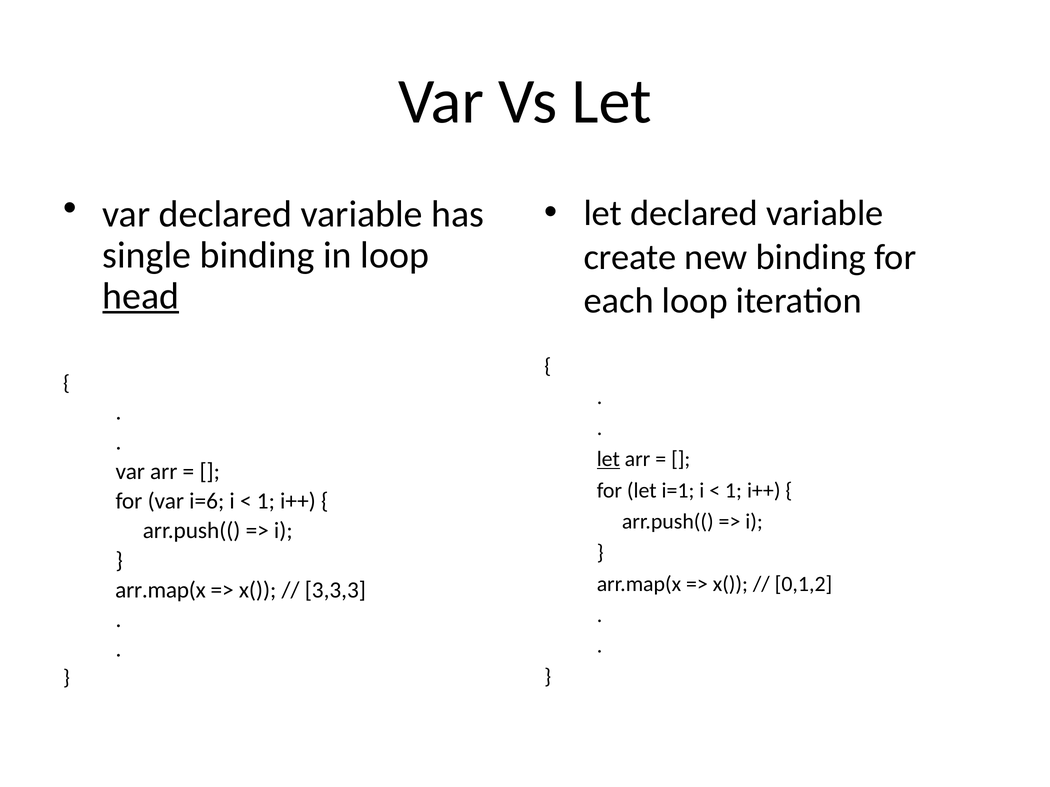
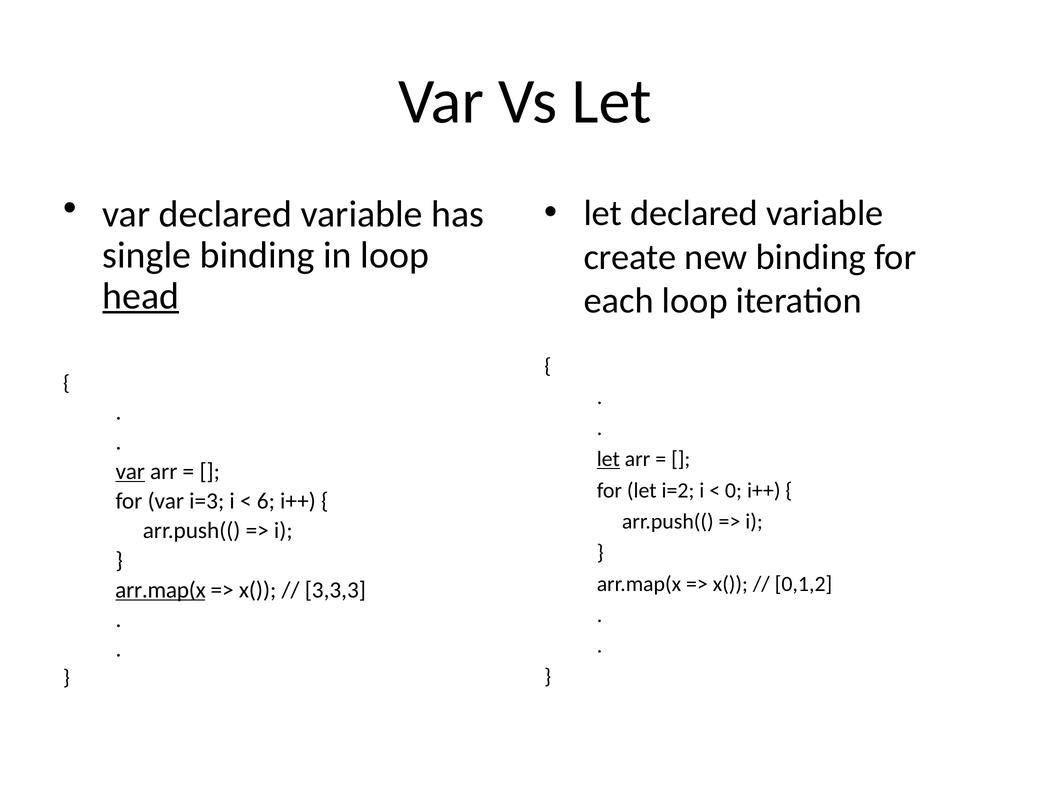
var at (130, 472) underline: none -> present
i=1: i=1 -> i=2
1 at (733, 491): 1 -> 0
i=6: i=6 -> i=3
1 at (266, 501): 1 -> 6
arr.map(x at (160, 590) underline: none -> present
